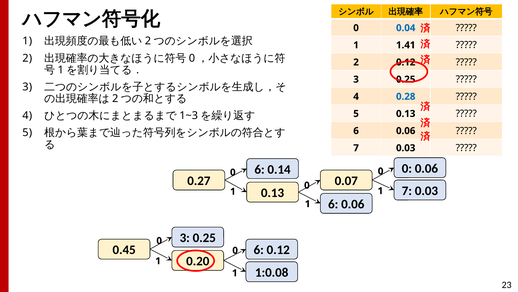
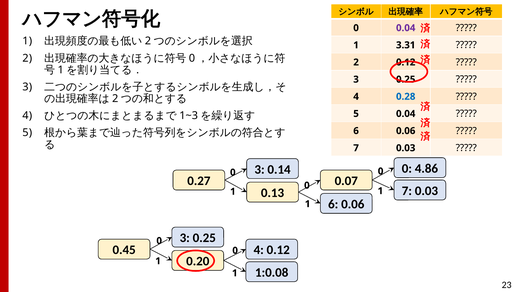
0.04 at (406, 28) colour: blue -> purple
1.41: 1.41 -> 3.31
5 0.13: 0.13 -> 0.04
0 0.06: 0.06 -> 4.86
6 at (260, 169): 6 -> 3
6 at (259, 250): 6 -> 4
